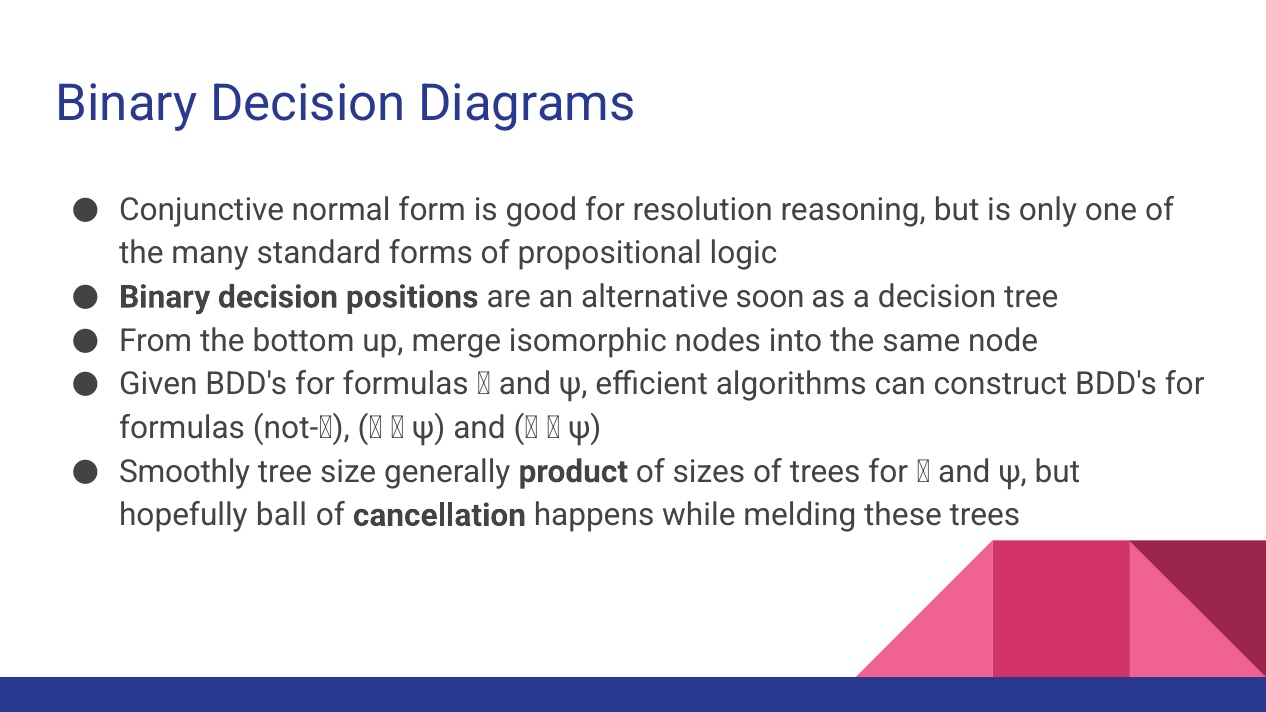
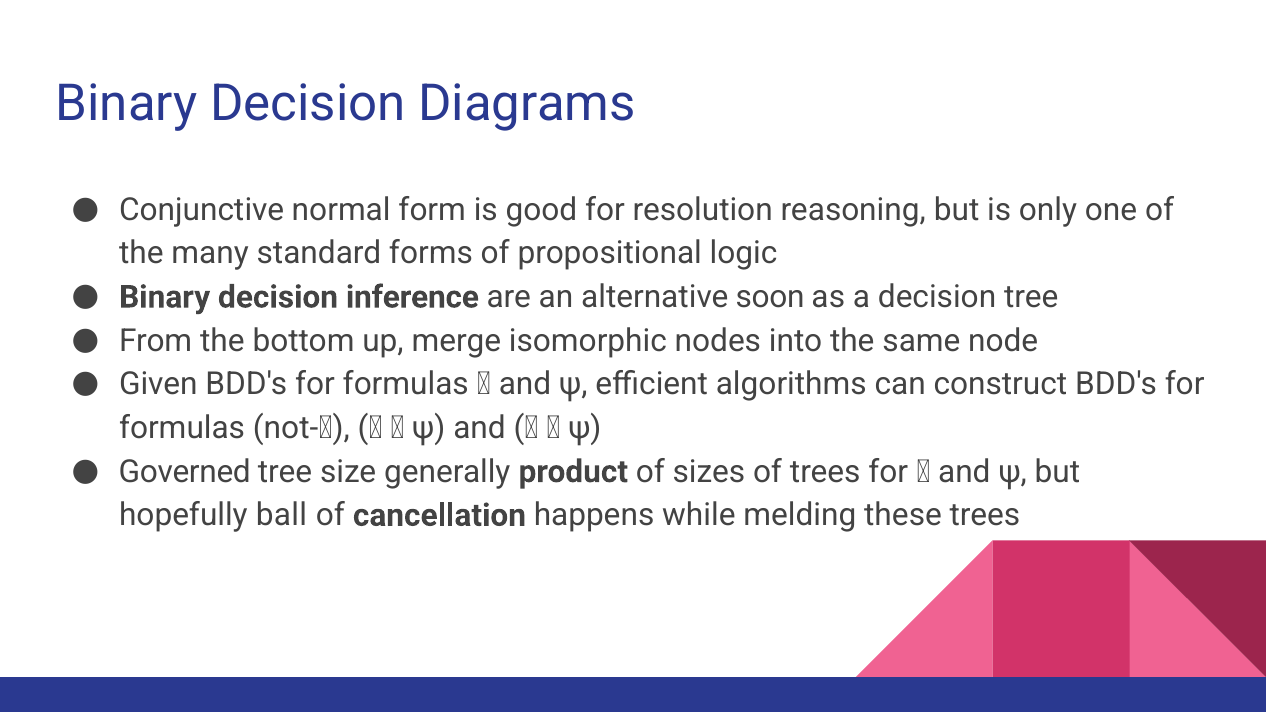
positions: positions -> inference
Smoothly: Smoothly -> Governed
